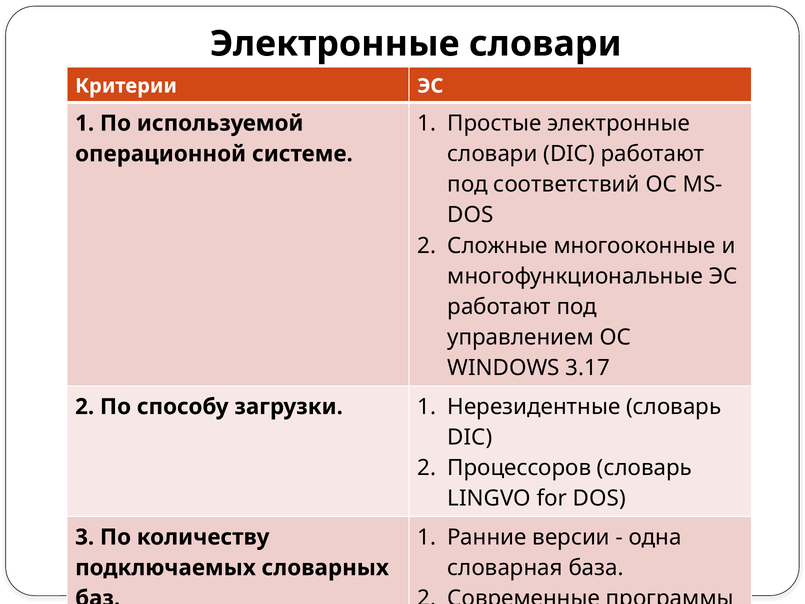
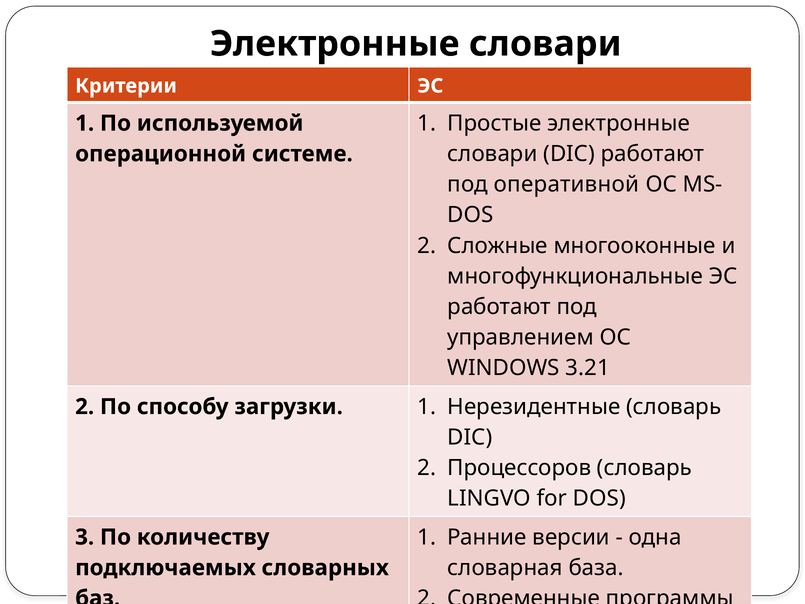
соответствий: соответствий -> оперативной
3.17: 3.17 -> 3.21
